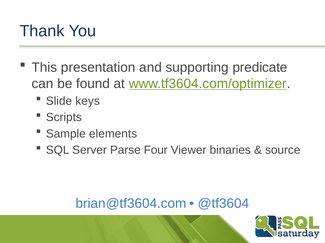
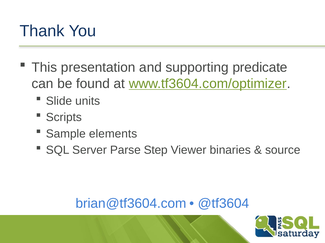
keys: keys -> units
Four: Four -> Step
